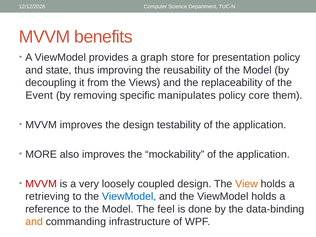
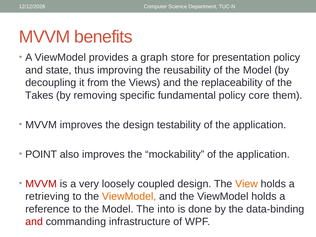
Event: Event -> Takes
manipulates: manipulates -> fundamental
MORE: MORE -> POINT
ViewModel at (129, 196) colour: blue -> orange
feel: feel -> into
and at (34, 222) colour: orange -> red
